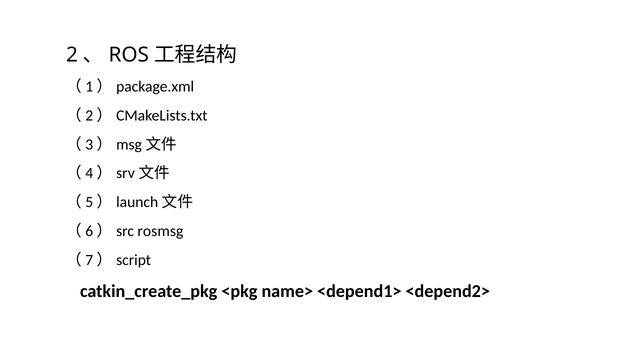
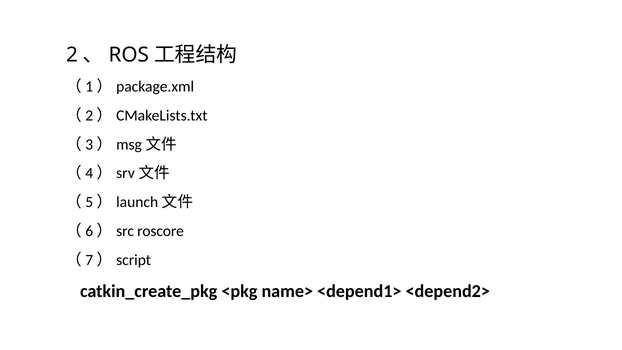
rosmsg: rosmsg -> roscore
